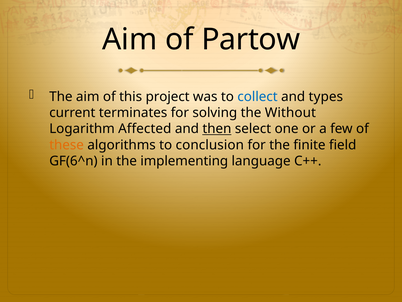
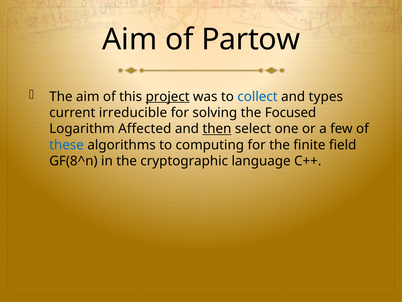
project underline: none -> present
terminates: terminates -> irreducible
Without: Without -> Focused
these colour: orange -> blue
conclusion: conclusion -> computing
GF(6^n: GF(6^n -> GF(8^n
implementing: implementing -> cryptographic
